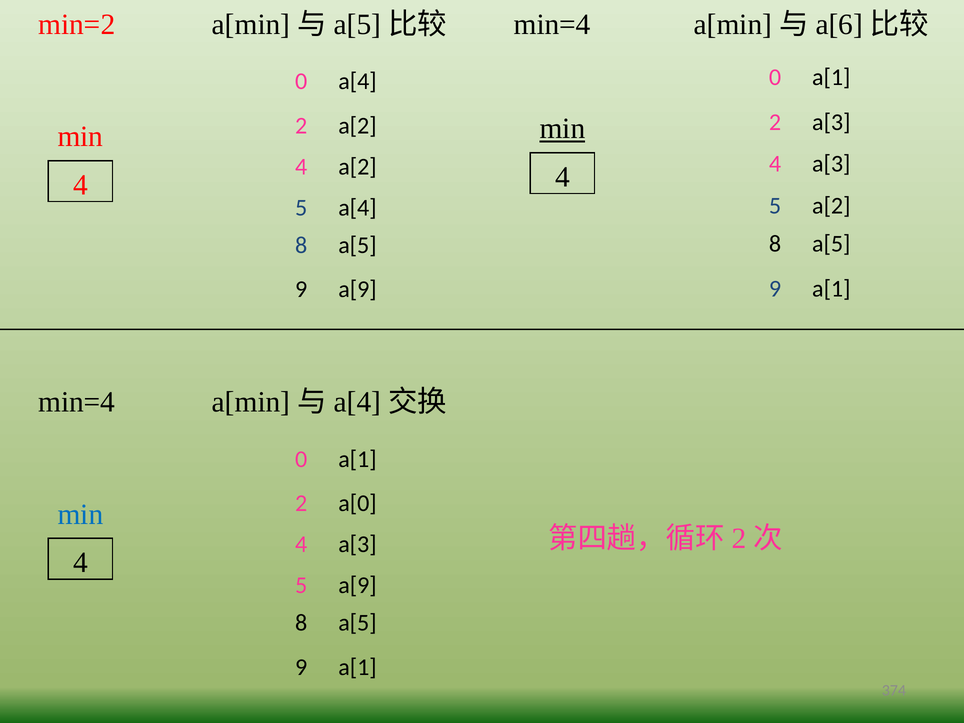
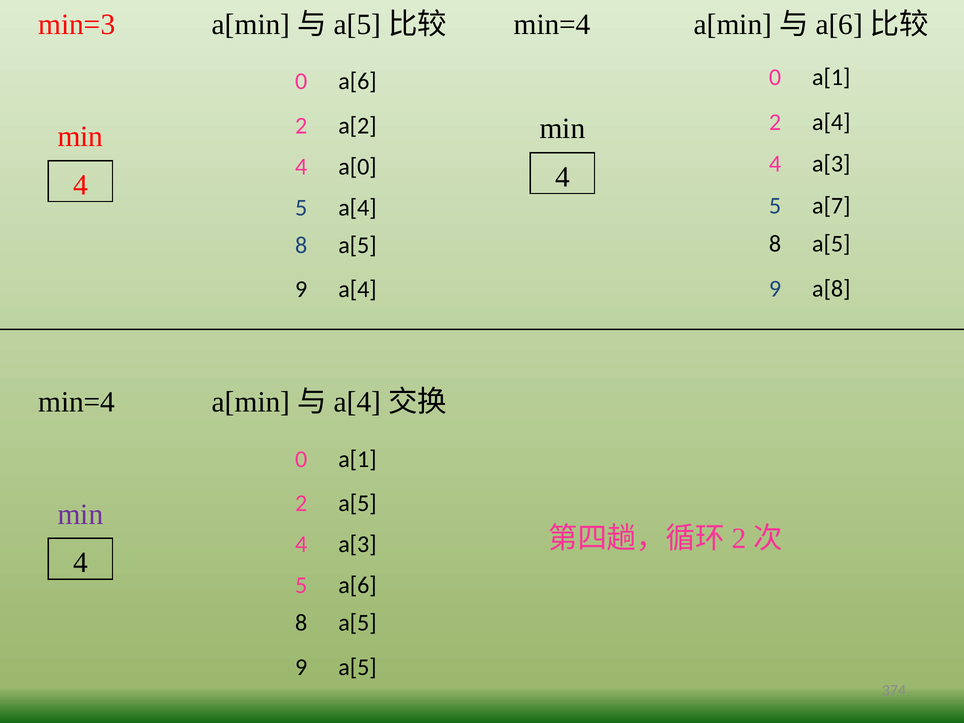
min=2: min=2 -> min=3
a[4 at (357, 81): a[4 -> a[6
a[3 at (831, 122): a[3 -> a[4
min at (562, 129) underline: present -> none
a[2 at (357, 167): a[2 -> a[0
a[2 at (831, 206): a[2 -> a[7
a[1 at (831, 289): a[1 -> a[8
a[9 at (357, 289): a[9 -> a[4
a[0 at (357, 503): a[0 -> a[5
min at (80, 514) colour: blue -> purple
a[9 at (357, 585): a[9 -> a[6
a[1 at (357, 667): a[1 -> a[5
